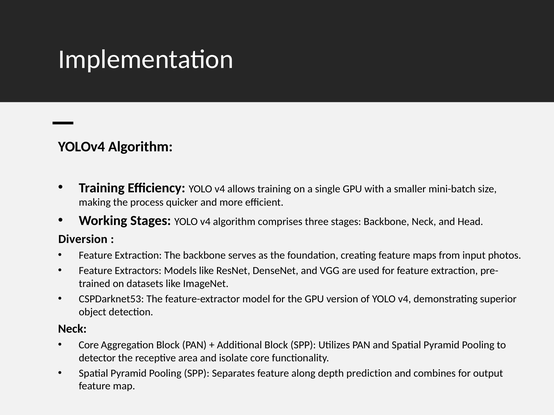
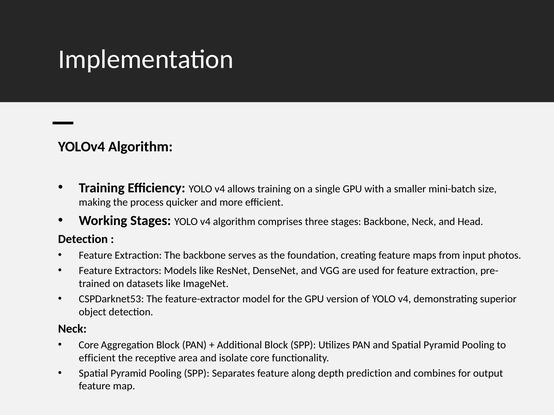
Diversion at (83, 239): Diversion -> Detection
detector at (97, 358): detector -> efficient
